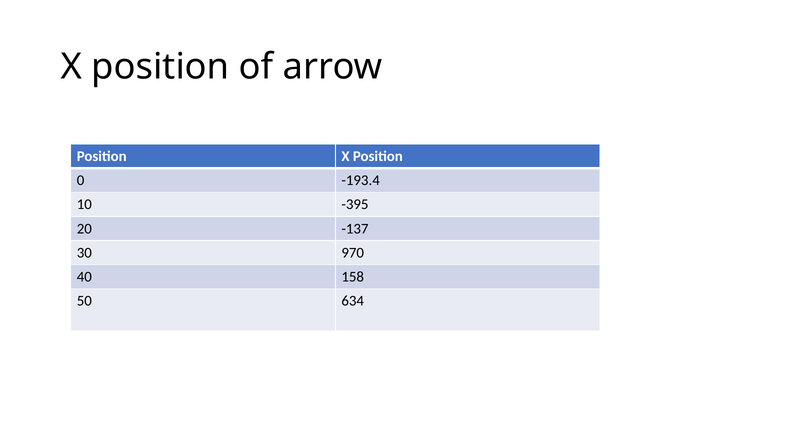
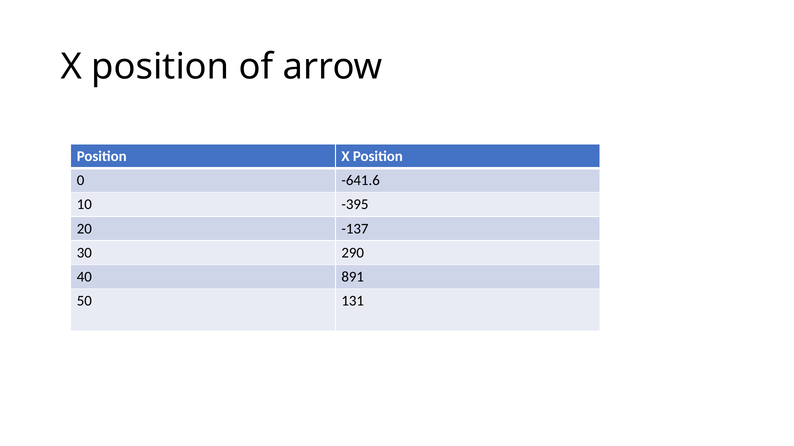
-193.4: -193.4 -> -641.6
970: 970 -> 290
158: 158 -> 891
634: 634 -> 131
